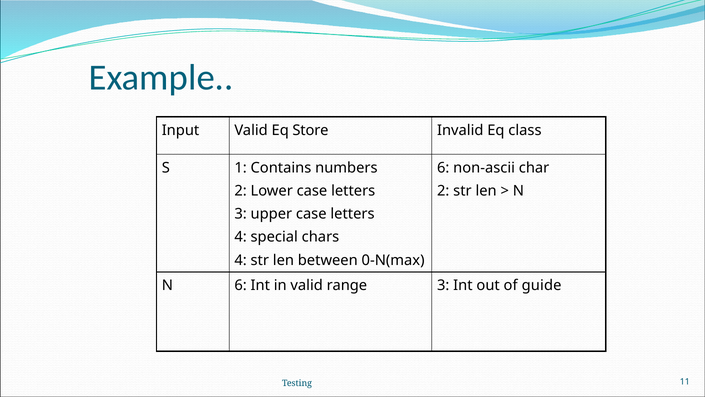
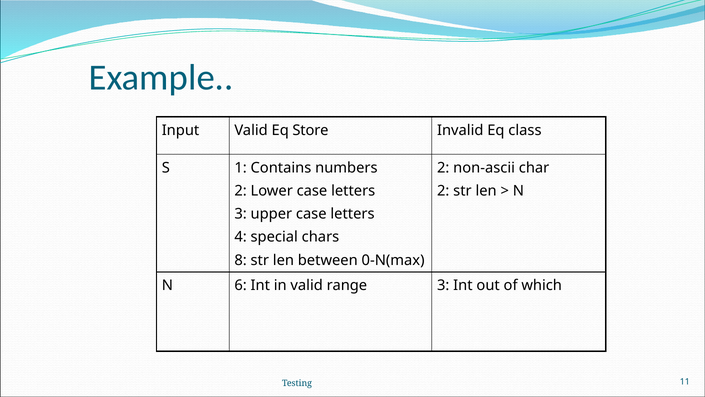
6 at (443, 168): 6 -> 2
4 at (241, 260): 4 -> 8
guide: guide -> which
